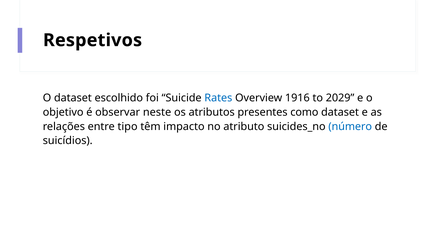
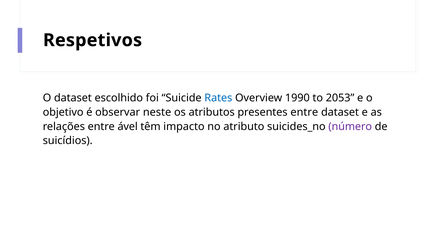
1916: 1916 -> 1990
2029: 2029 -> 2053
presentes como: como -> entre
tipo: tipo -> ável
número colour: blue -> purple
